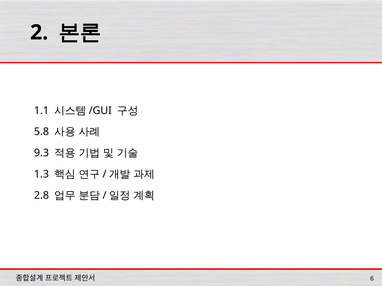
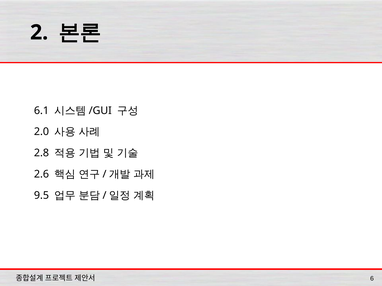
1.1: 1.1 -> 6.1
5.8: 5.8 -> 2.0
9.3: 9.3 -> 2.8
1.3: 1.3 -> 2.6
2.8: 2.8 -> 9.5
